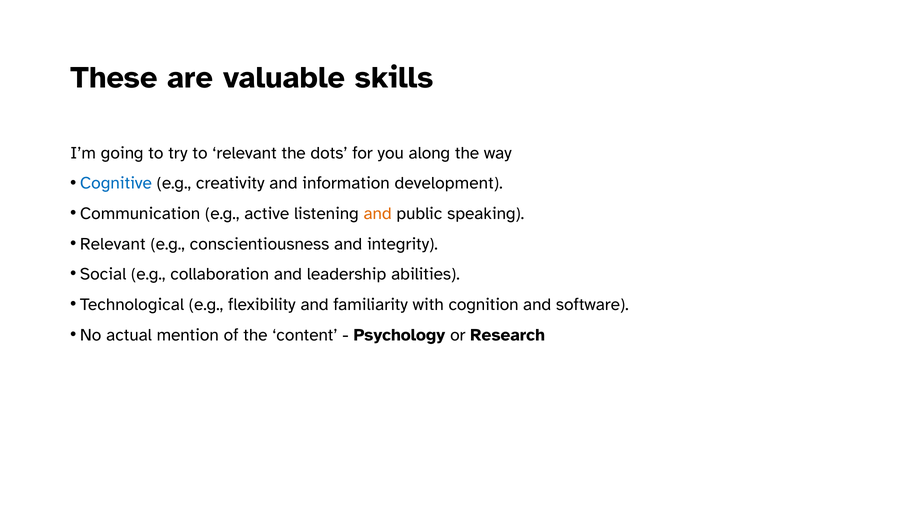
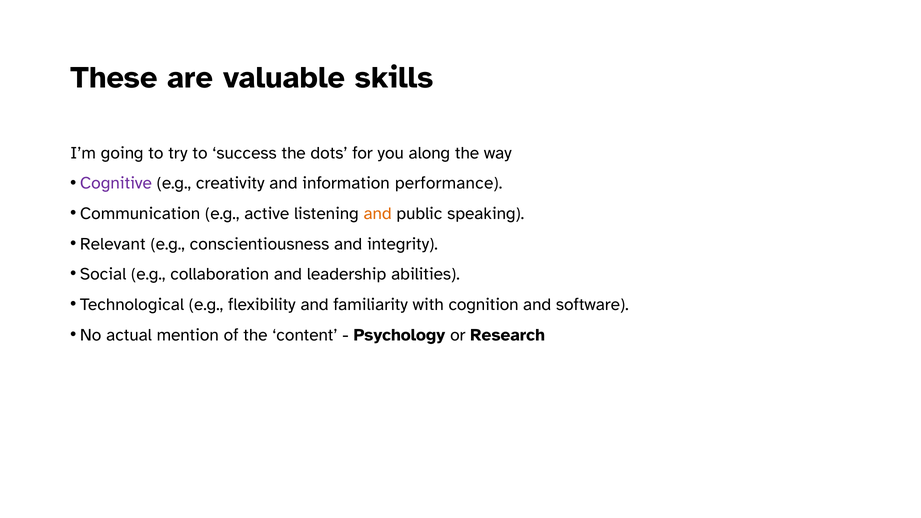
to relevant: relevant -> success
Cognitive colour: blue -> purple
development: development -> performance
